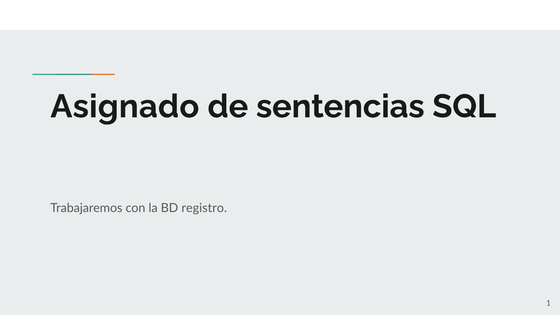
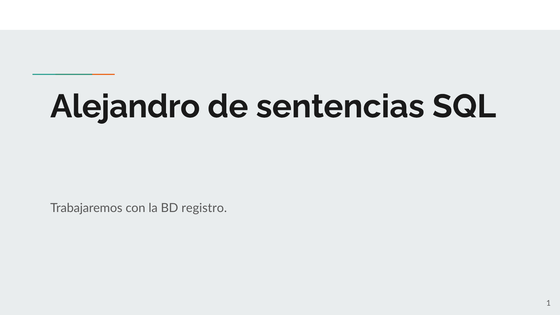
Asignado: Asignado -> Alejandro
